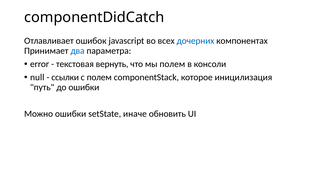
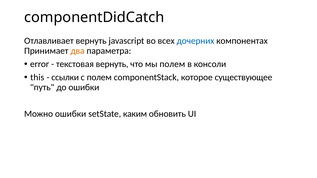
Отлавливает ошибок: ошибок -> вернуть
два colour: blue -> orange
null: null -> this
иницилизация: иницилизация -> существующее
иначе: иначе -> каким
